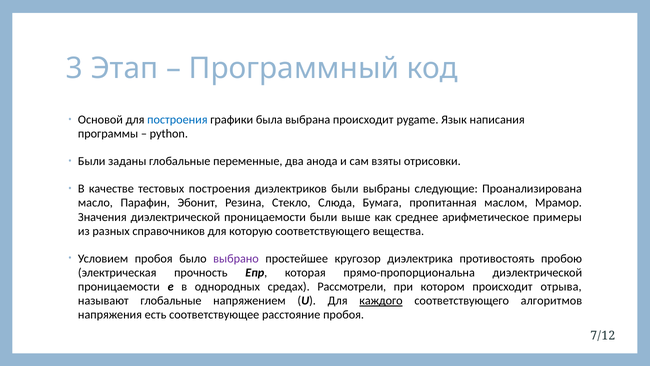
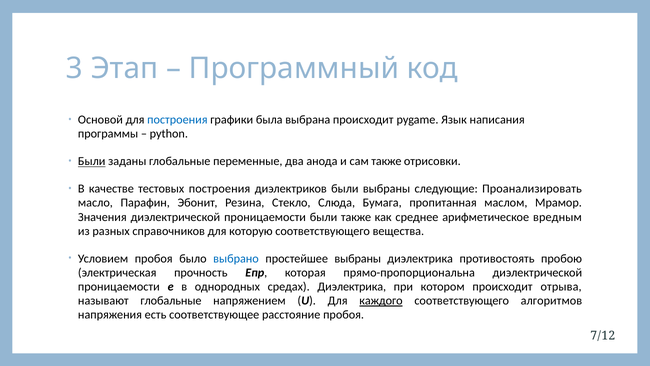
Были at (92, 161) underline: none -> present
сам взяты: взяты -> также
Проанализирована: Проанализирована -> Проанализировать
были выше: выше -> также
примеры: примеры -> вредным
выбрано colour: purple -> blue
простейшее кругозор: кругозор -> выбраны
средах Рассмотрели: Рассмотрели -> Диэлектрика
